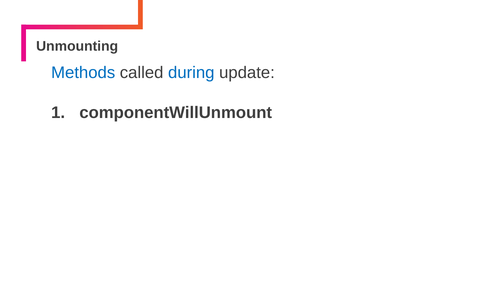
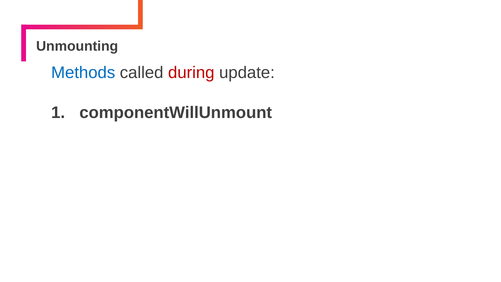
during colour: blue -> red
